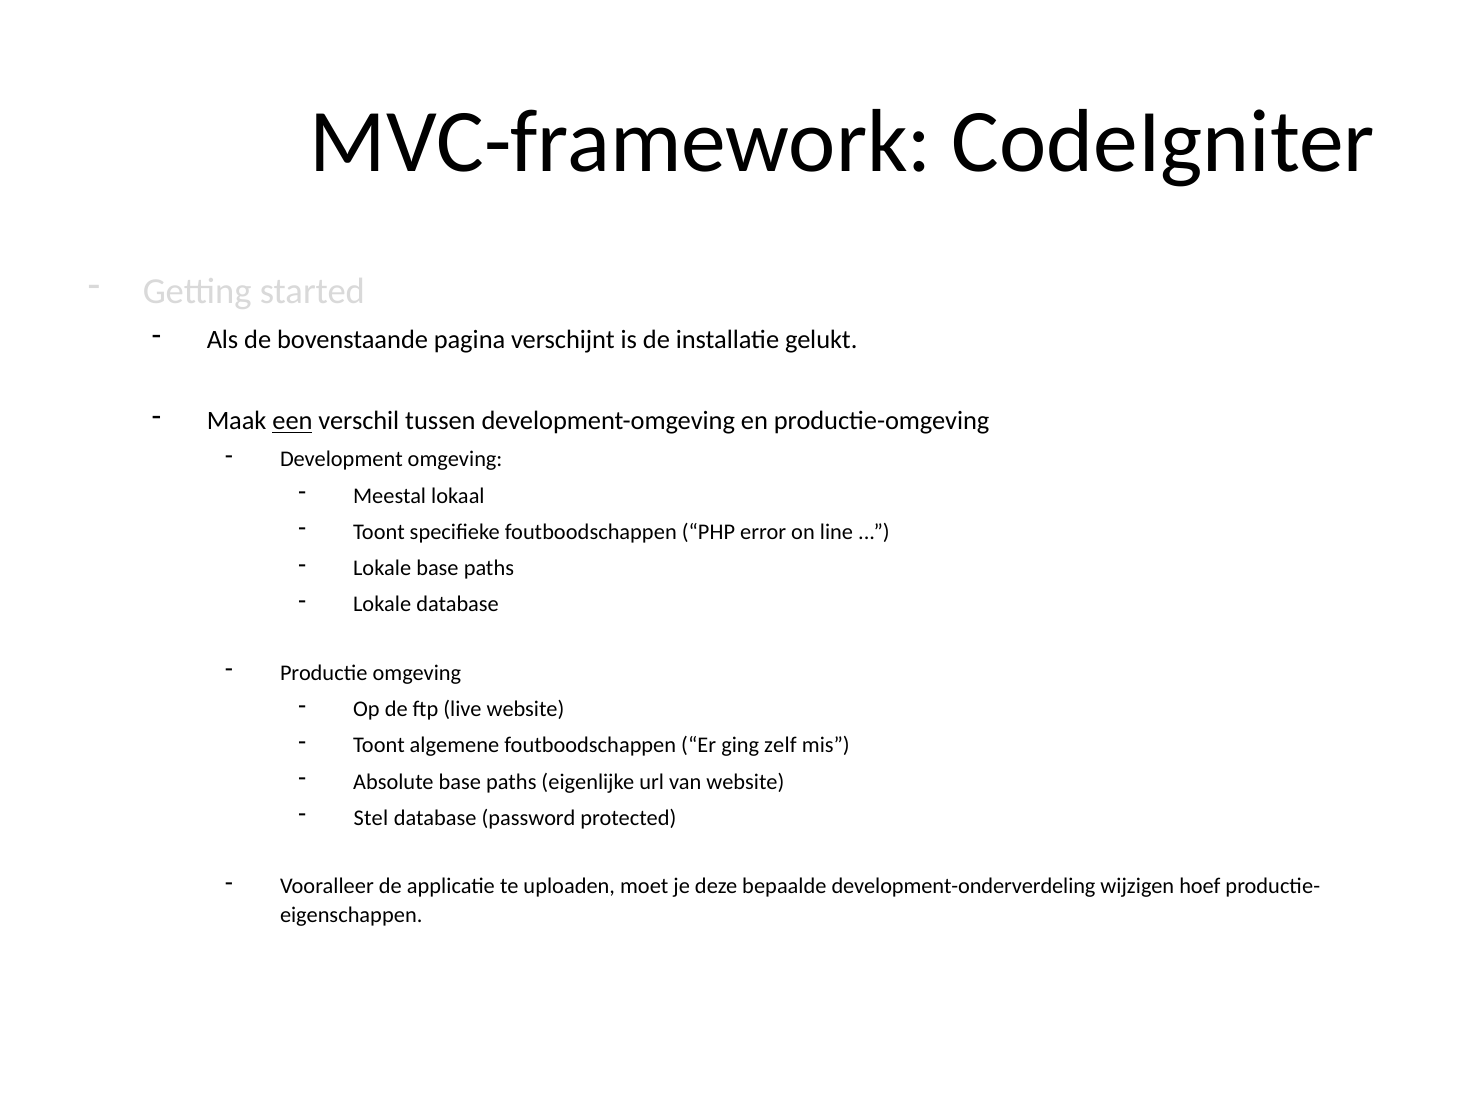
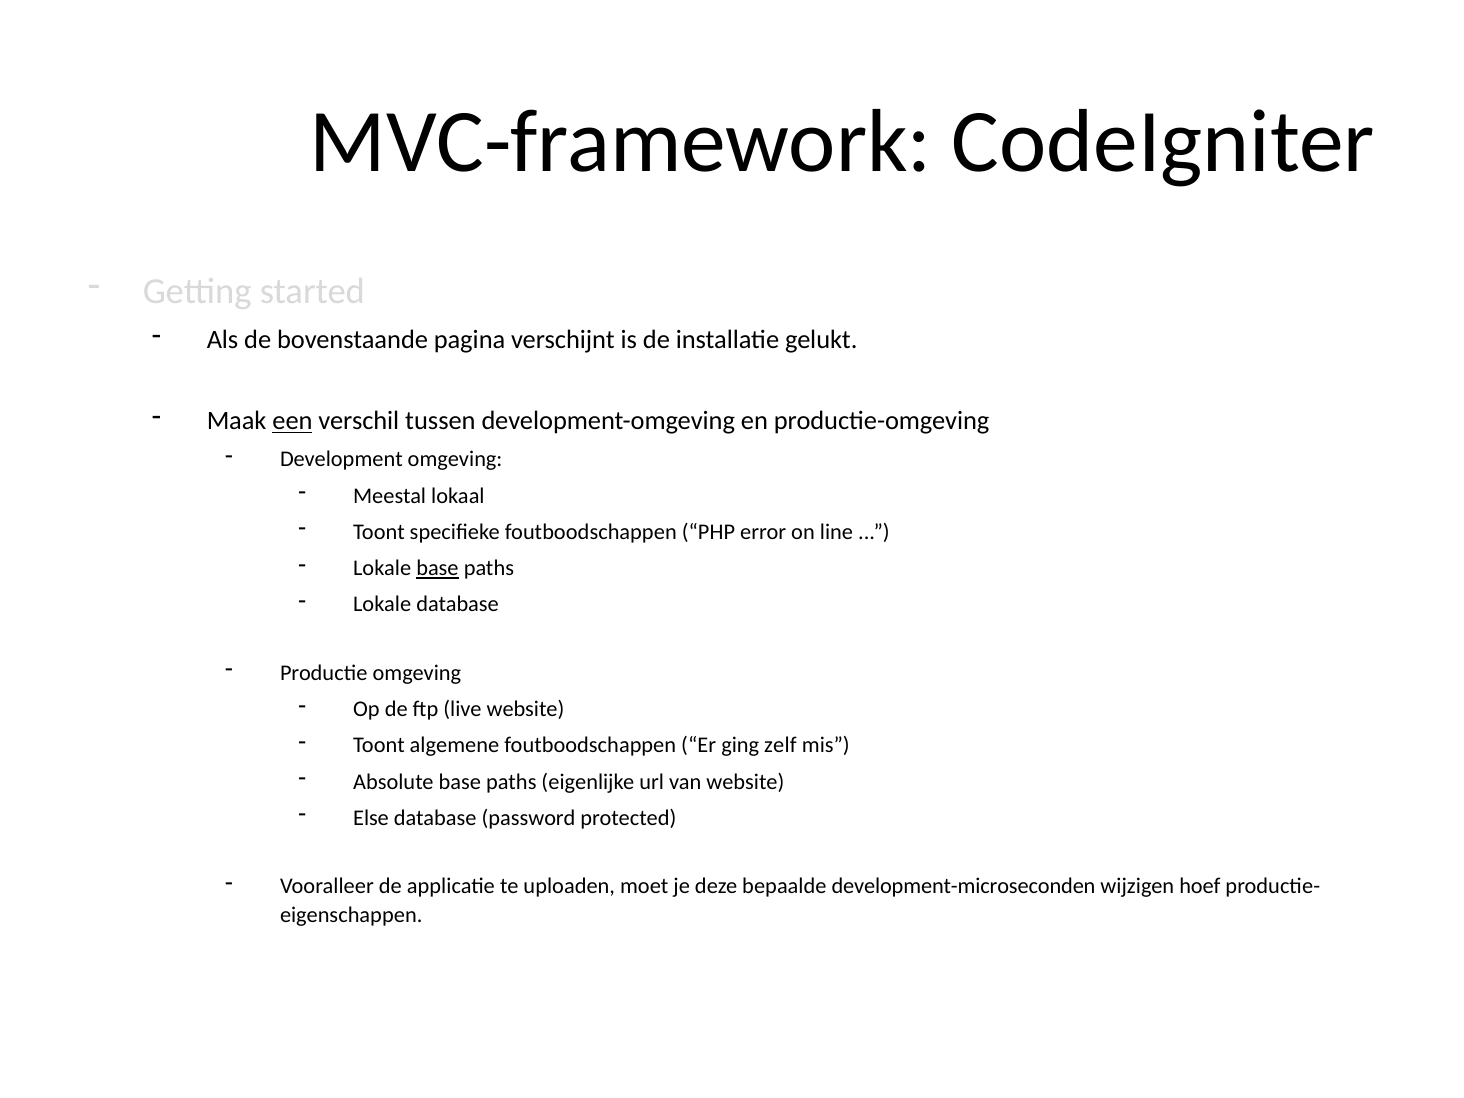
base at (437, 568) underline: none -> present
Stel: Stel -> Else
development-onderverdeling: development-onderverdeling -> development-microseconden
